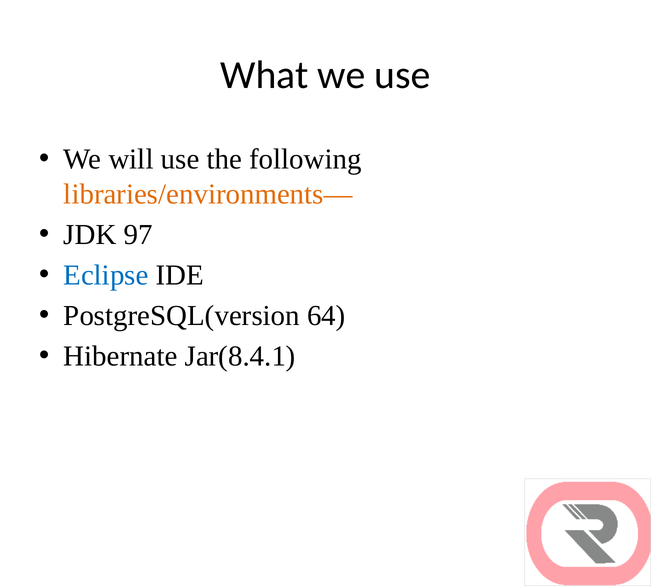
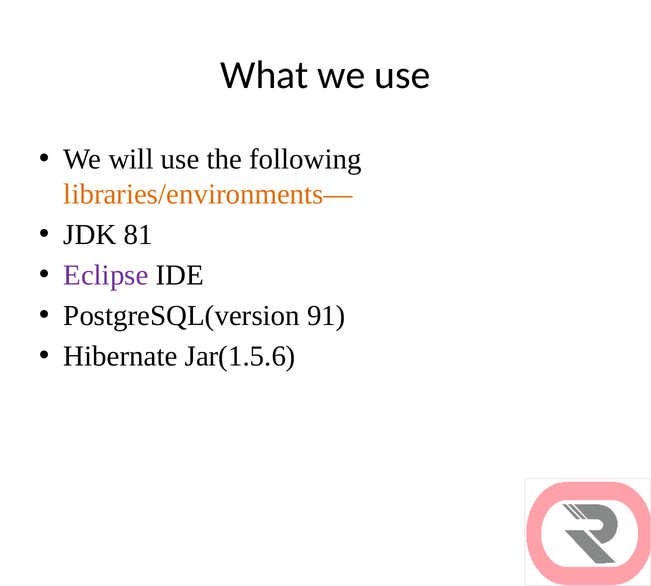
97: 97 -> 81
Eclipse colour: blue -> purple
64: 64 -> 91
Jar(8.4.1: Jar(8.4.1 -> Jar(1.5.6
